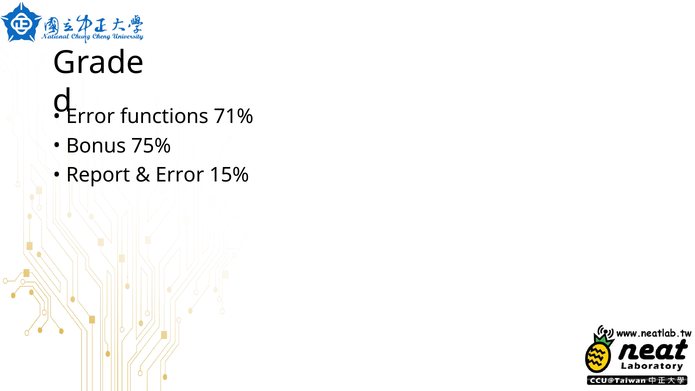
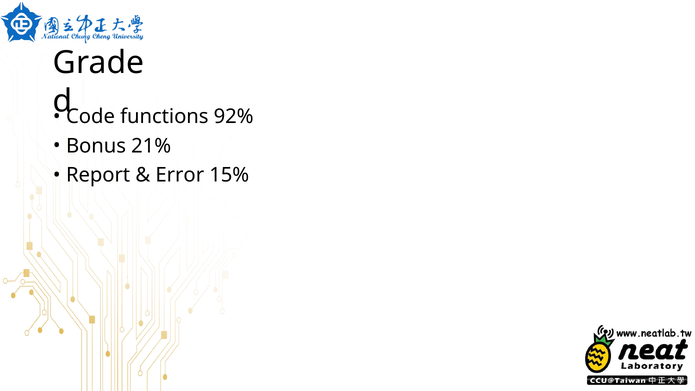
Error at (90, 117): Error -> Code
71%: 71% -> 92%
75%: 75% -> 21%
